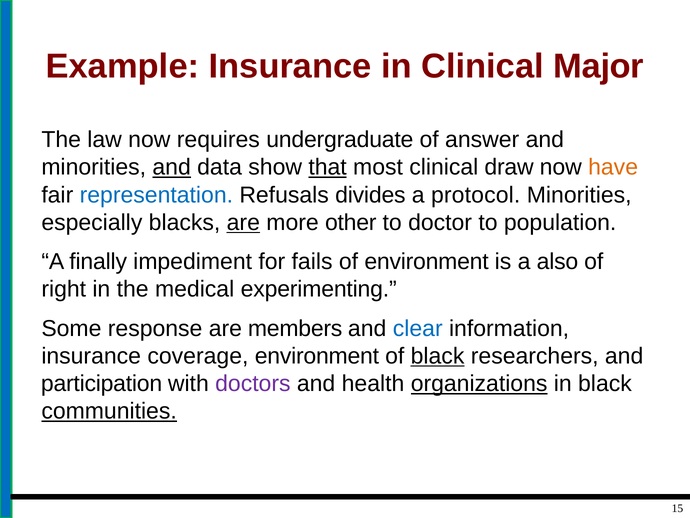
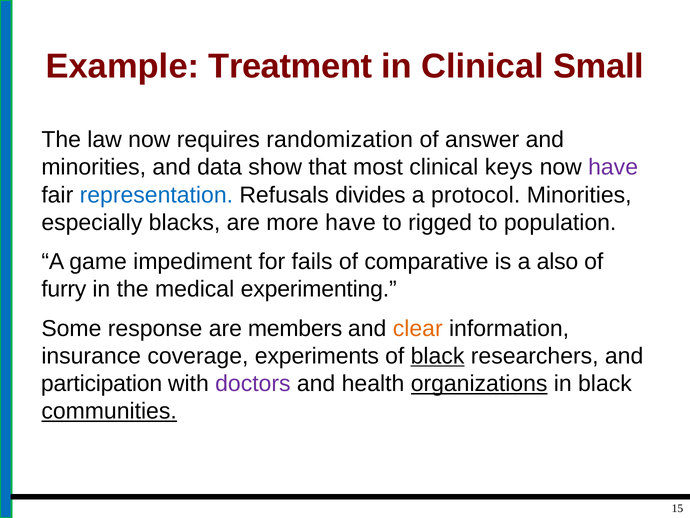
Example Insurance: Insurance -> Treatment
Major: Major -> Small
undergraduate: undergraduate -> randomization
and at (172, 167) underline: present -> none
that underline: present -> none
draw: draw -> keys
have at (613, 167) colour: orange -> purple
are at (243, 222) underline: present -> none
more other: other -> have
doctor: doctor -> rigged
finally: finally -> game
of environment: environment -> comparative
right: right -> furry
clear colour: blue -> orange
coverage environment: environment -> experiments
